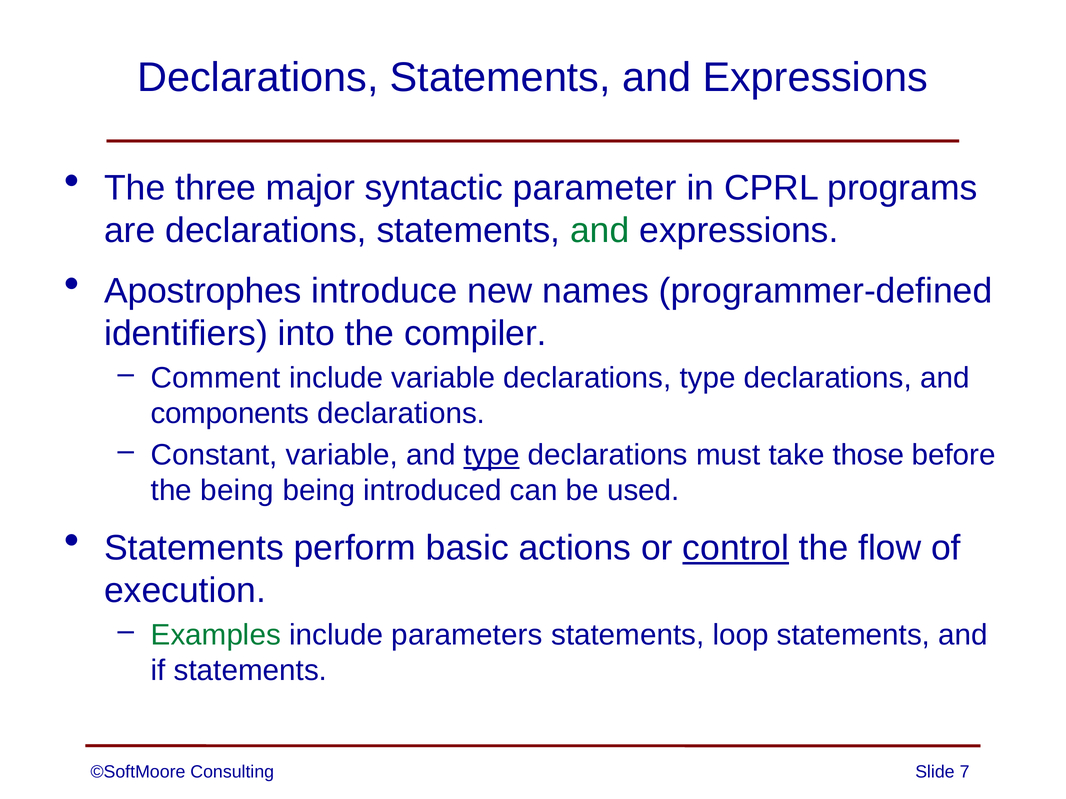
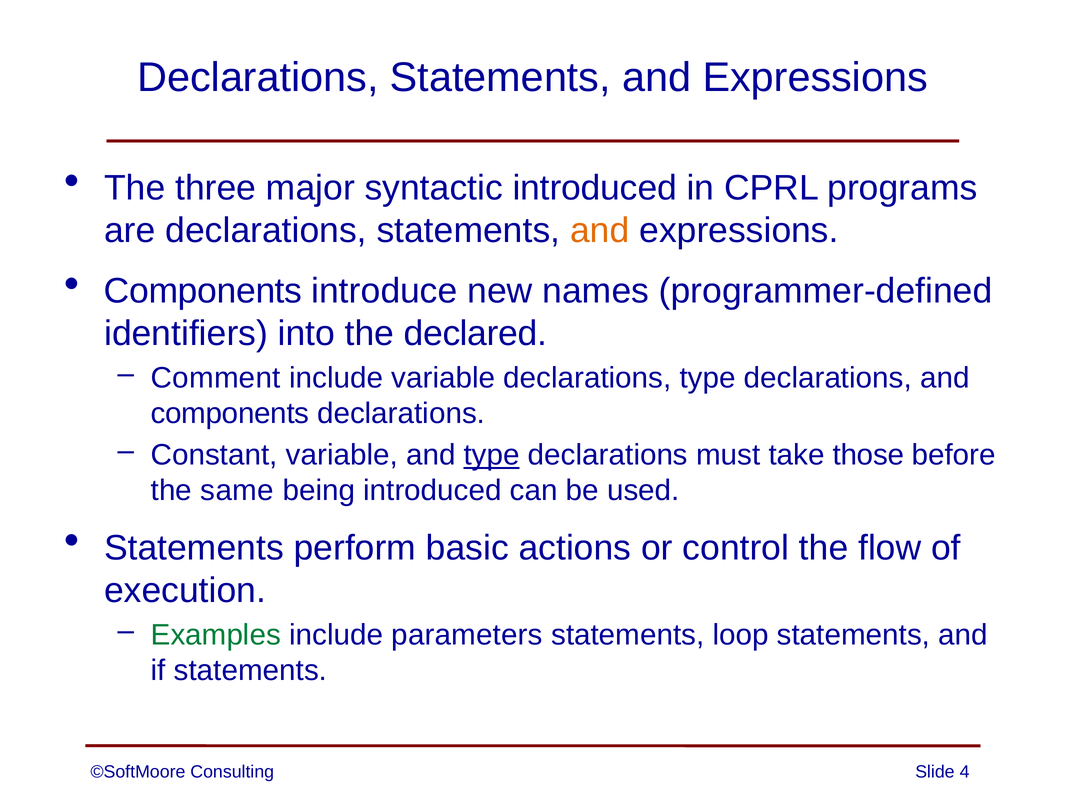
syntactic parameter: parameter -> introduced
and at (600, 231) colour: green -> orange
Apostrophes at (203, 291): Apostrophes -> Components
compiler: compiler -> declared
the being: being -> same
control underline: present -> none
7: 7 -> 4
